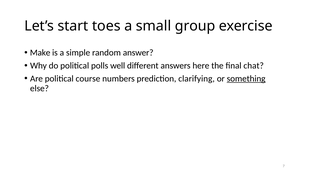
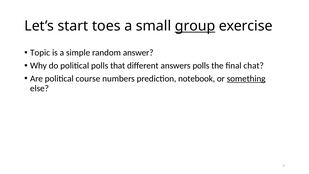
group underline: none -> present
Make: Make -> Topic
well: well -> that
answers here: here -> polls
clarifying: clarifying -> notebook
